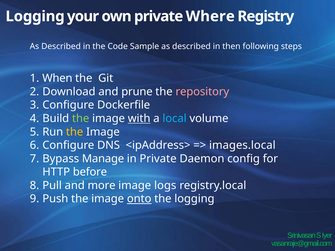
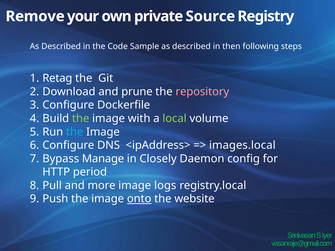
Logging at (35, 16): Logging -> Remove
Where: Where -> Source
When: When -> Retag
with underline: present -> none
local colour: light blue -> light green
the at (75, 132) colour: yellow -> light blue
in Private: Private -> Closely
before: before -> period
the logging: logging -> website
